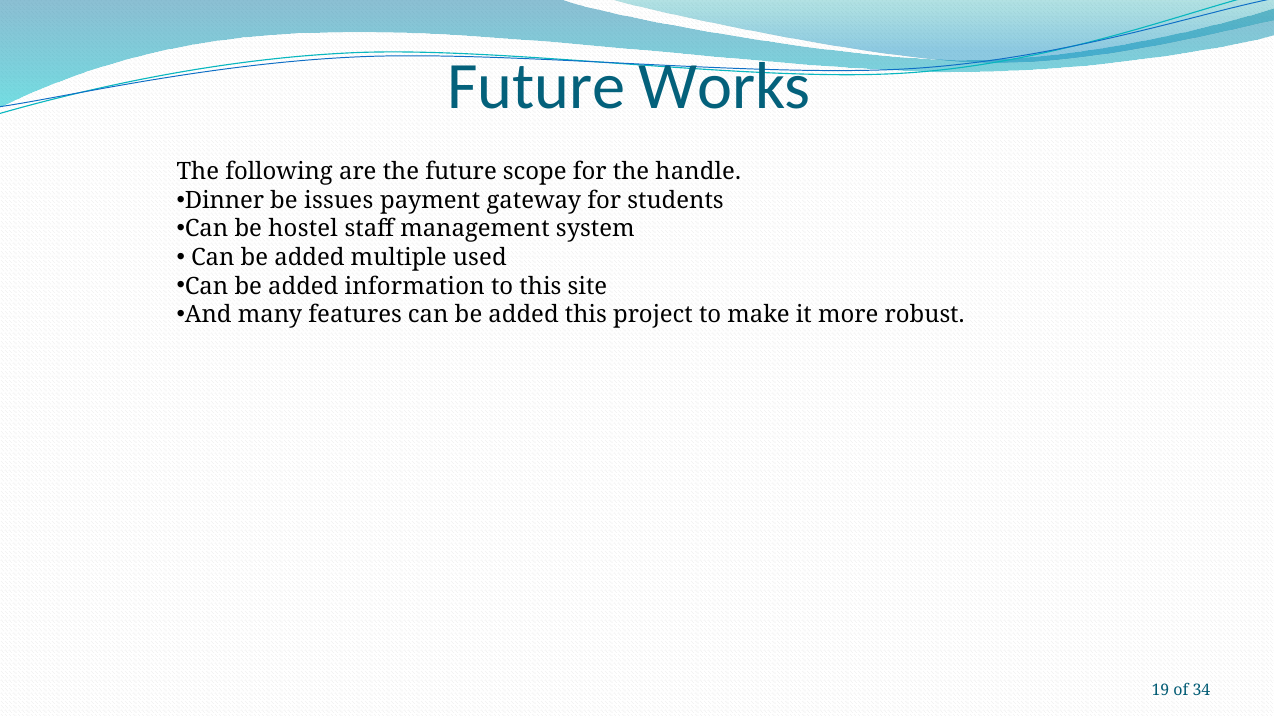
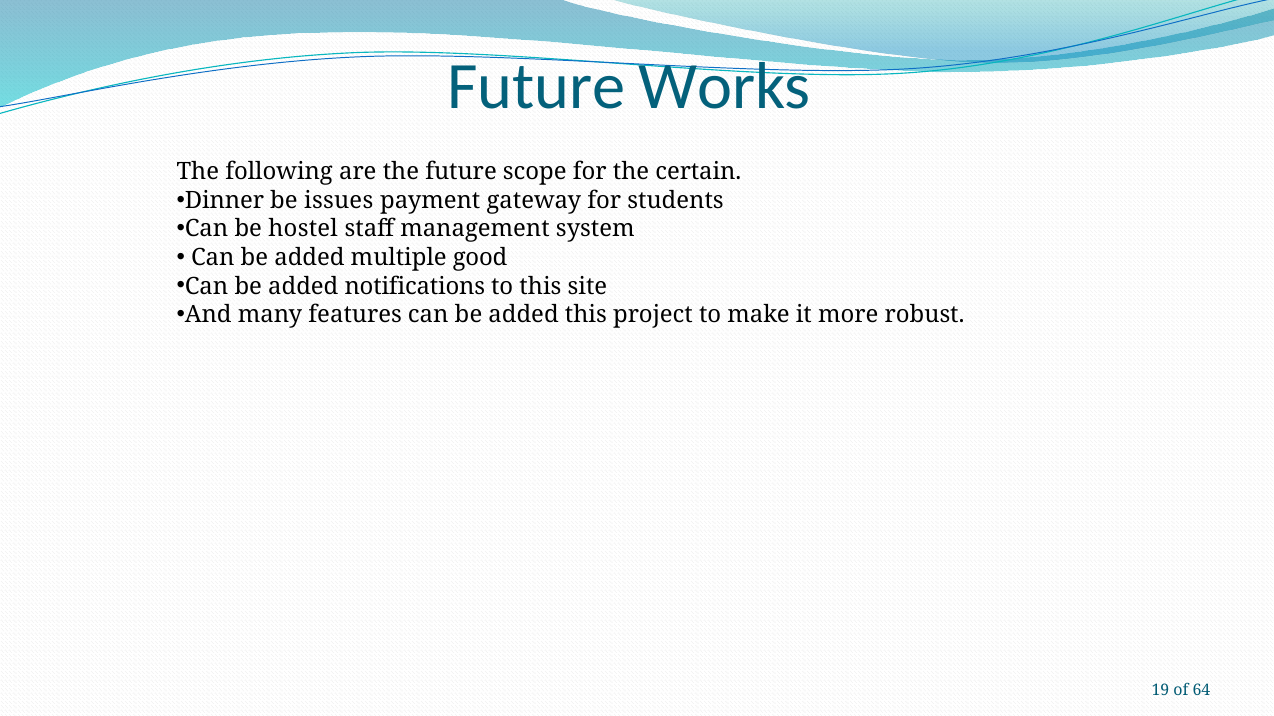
handle: handle -> certain
used: used -> good
information: information -> notifications
34: 34 -> 64
